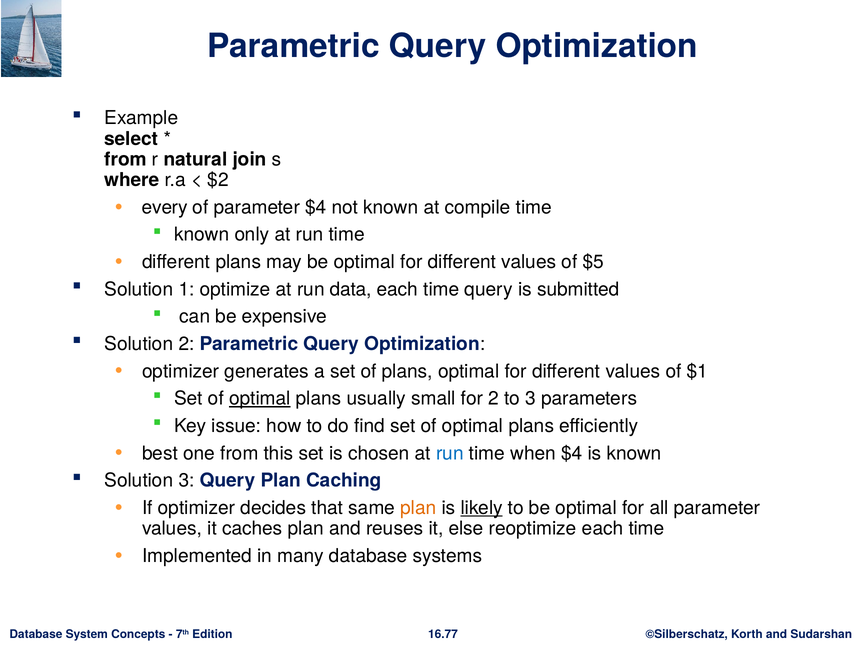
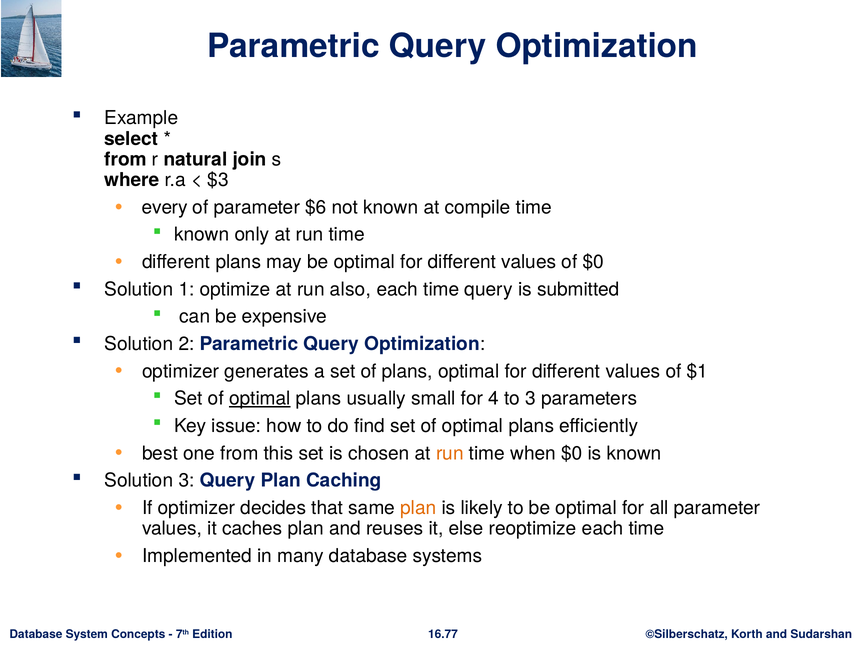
$2: $2 -> $3
parameter $4: $4 -> $6
of $5: $5 -> $0
data: data -> also
for 2: 2 -> 4
run at (450, 454) colour: blue -> orange
when $4: $4 -> $0
likely underline: present -> none
